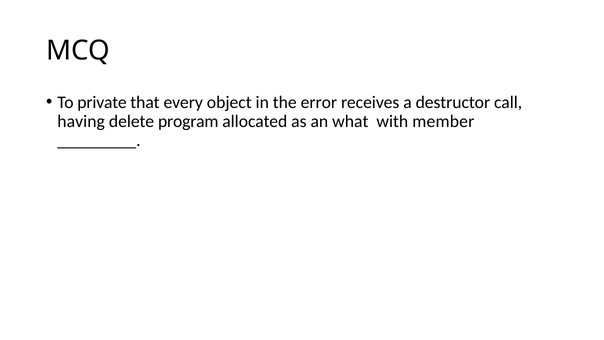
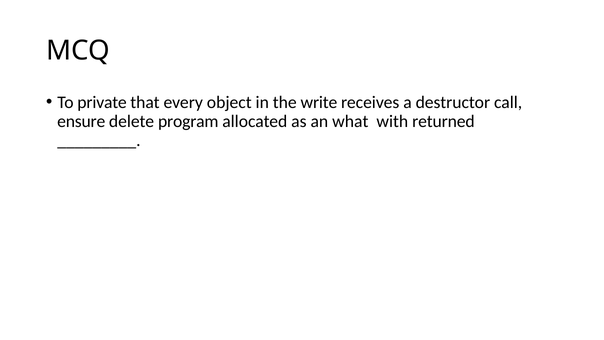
error: error -> write
having: having -> ensure
member: member -> returned
